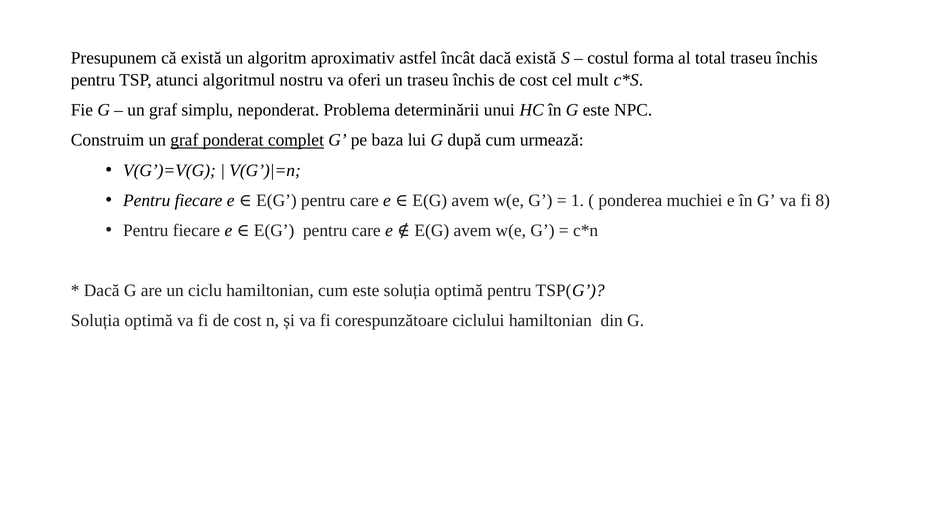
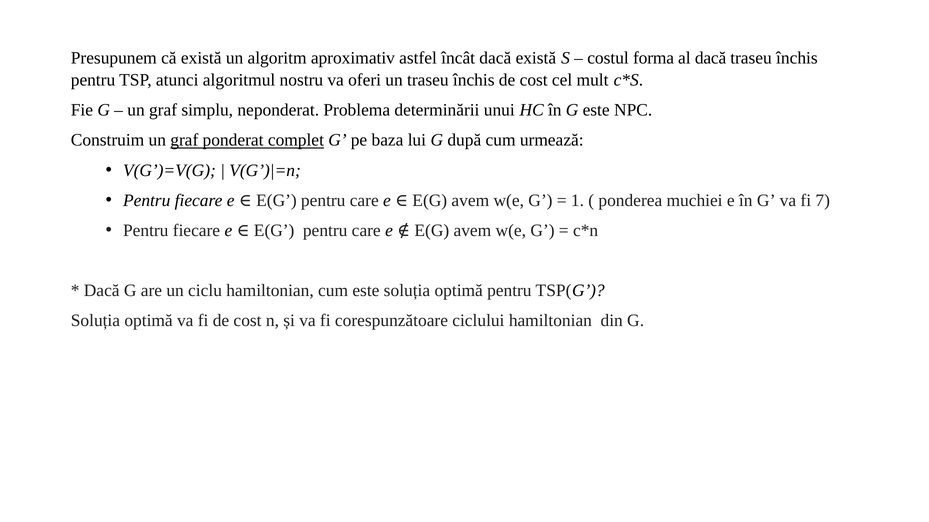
al total: total -> dacă
8: 8 -> 7
